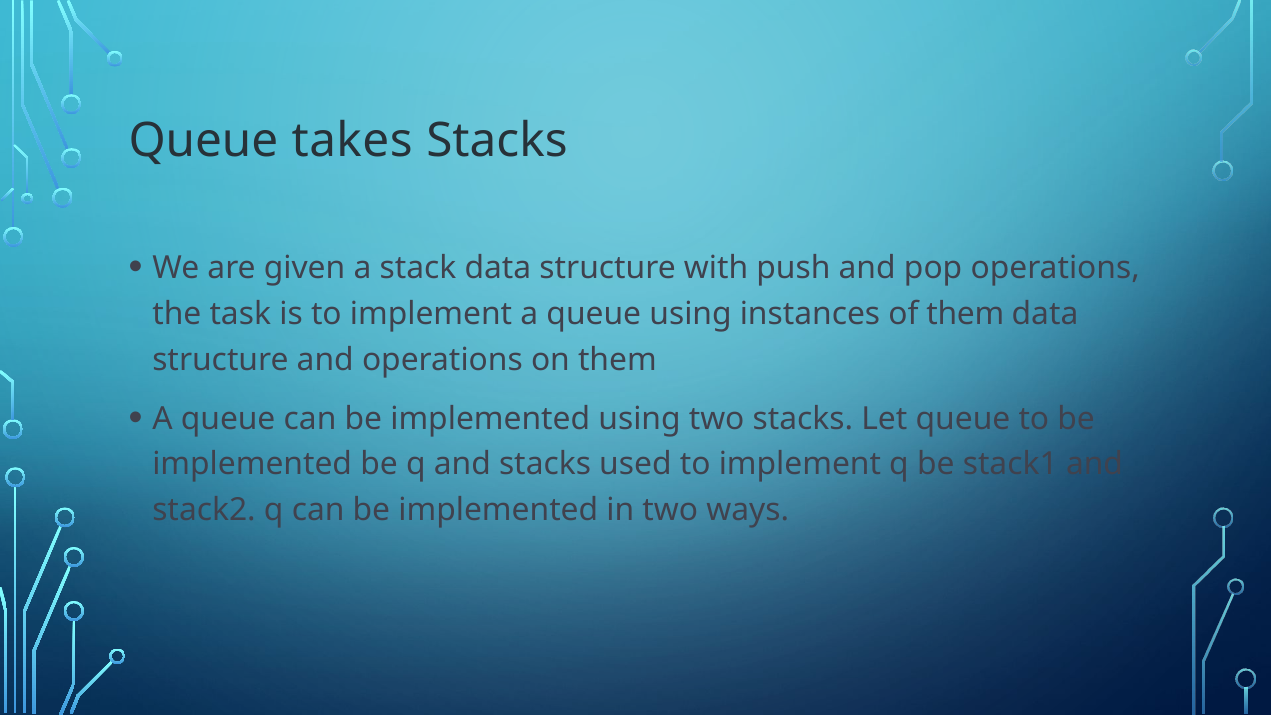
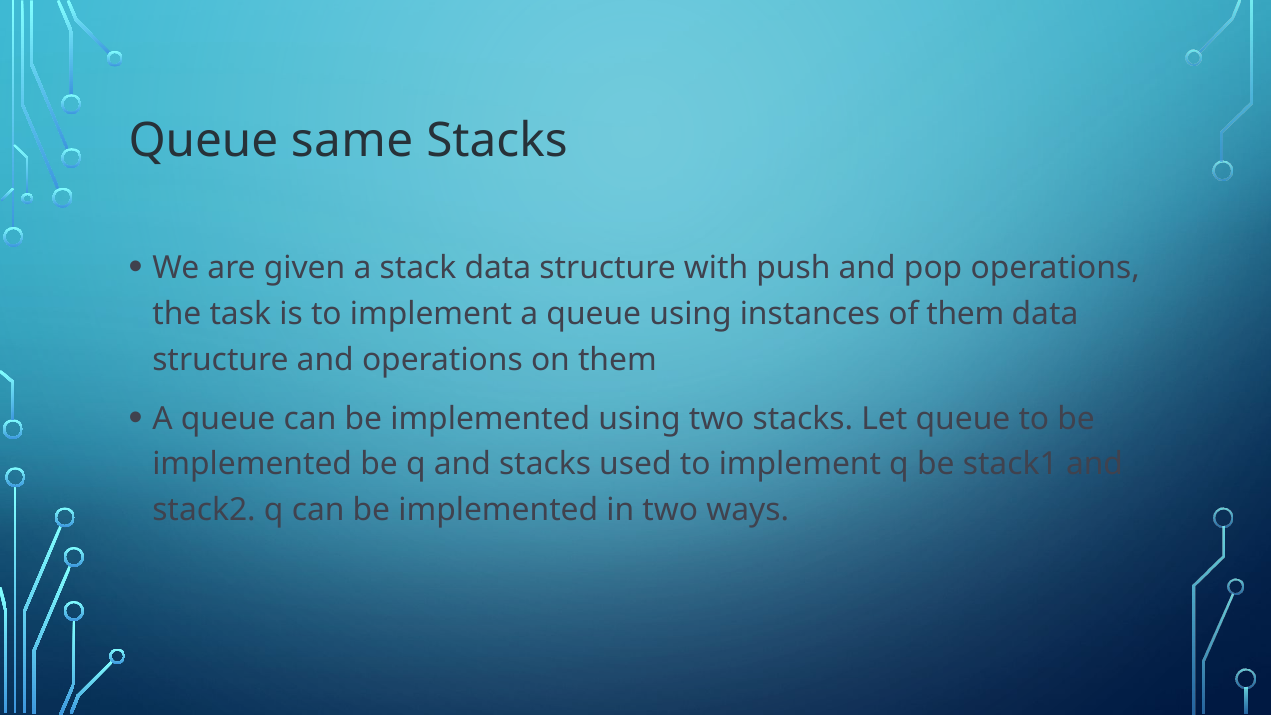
takes: takes -> same
